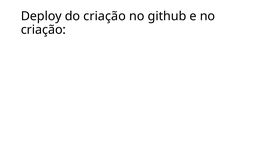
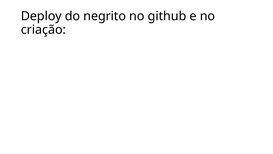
do criação: criação -> negrito
